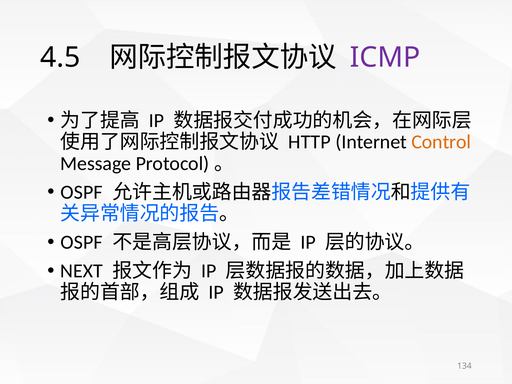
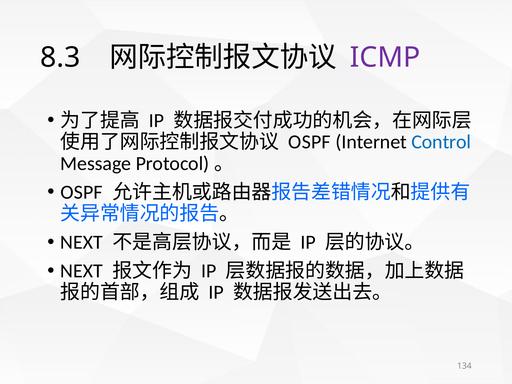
4.5: 4.5 -> 8.3
HTTP at (309, 142): HTTP -> OSPF
Control colour: orange -> blue
OSPF at (82, 242): OSPF -> NEXT
